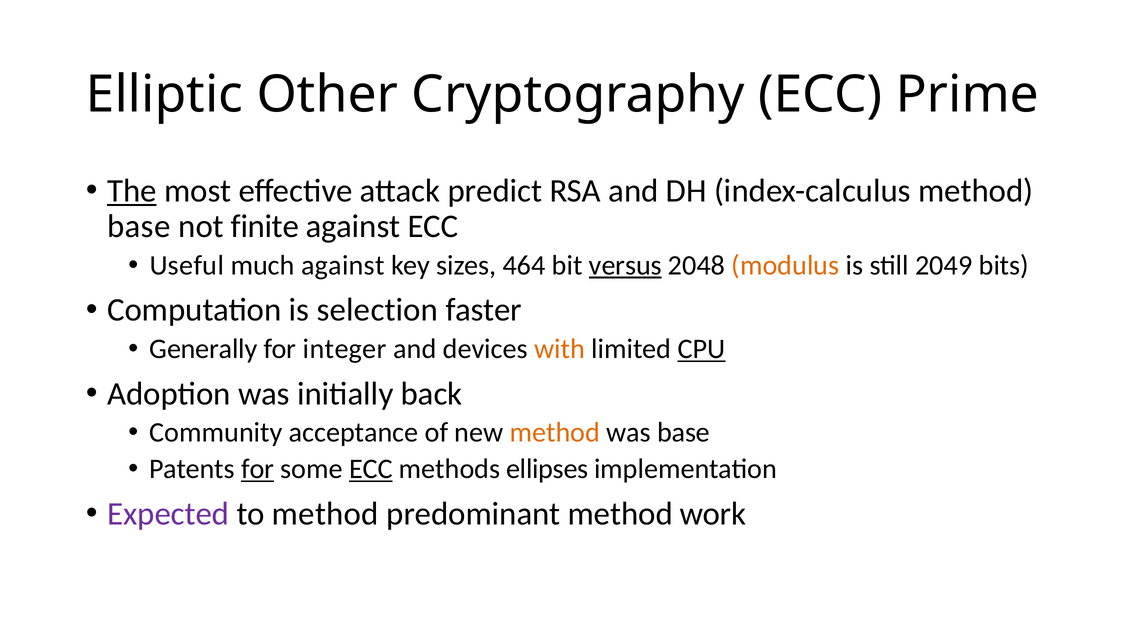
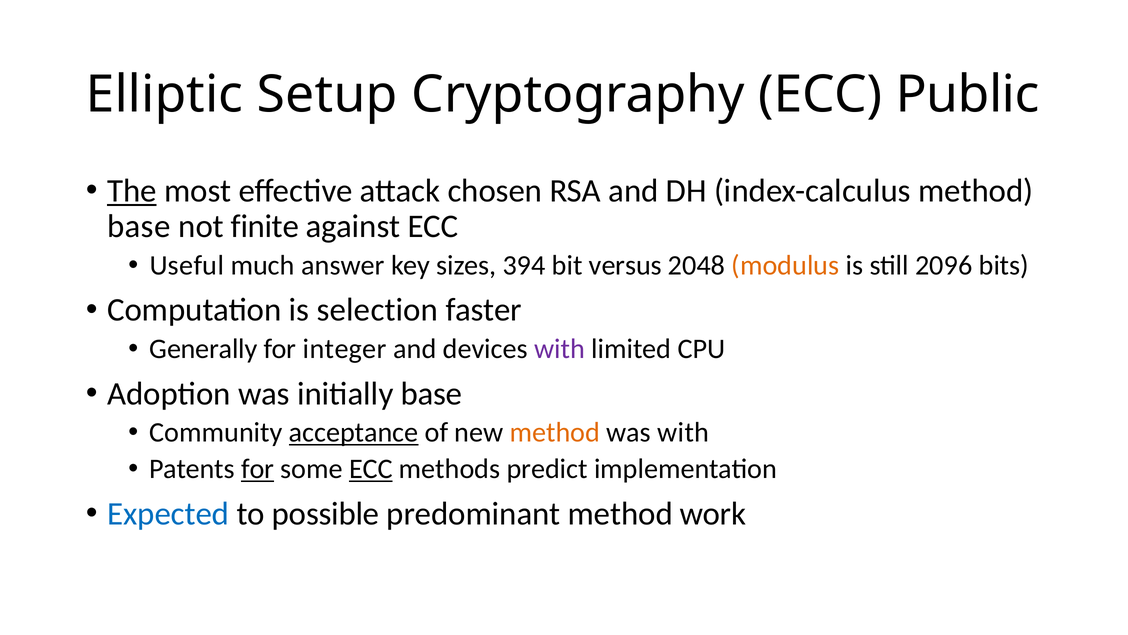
Other: Other -> Setup
Prime: Prime -> Public
predict: predict -> chosen
much against: against -> answer
464: 464 -> 394
versus underline: present -> none
2049: 2049 -> 2096
with at (560, 349) colour: orange -> purple
CPU underline: present -> none
initially back: back -> base
acceptance underline: none -> present
was base: base -> with
ellipses: ellipses -> predict
Expected colour: purple -> blue
to method: method -> possible
